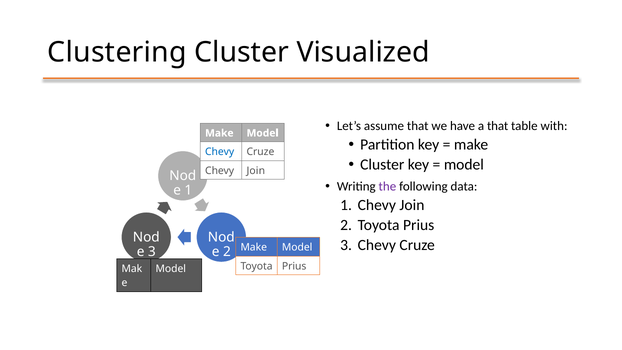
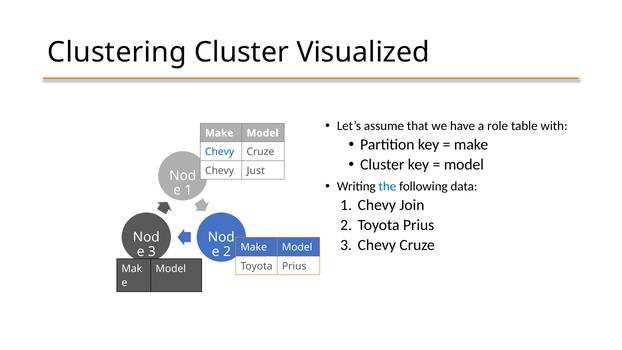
a that: that -> role
Join at (256, 171): Join -> Just
the colour: purple -> blue
